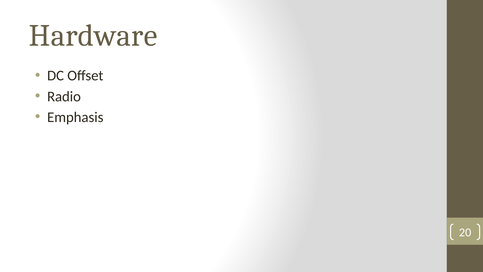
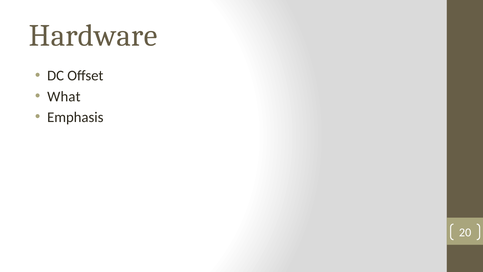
Radio: Radio -> What
